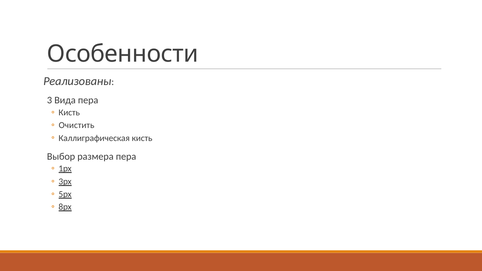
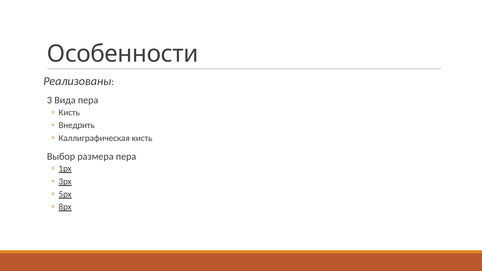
Очистить: Очистить -> Внедрить
